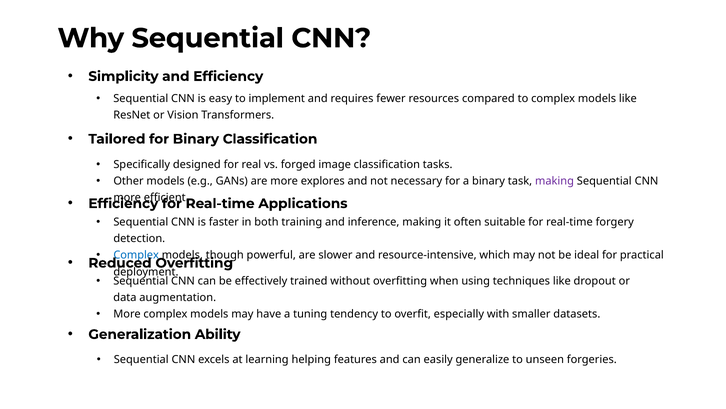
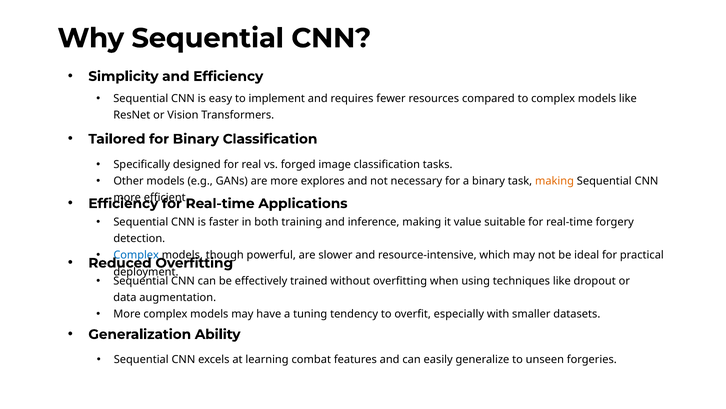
making at (555, 181) colour: purple -> orange
often: often -> value
helping: helping -> combat
